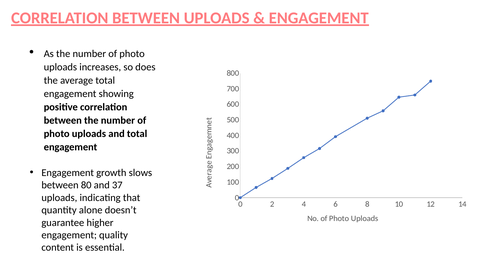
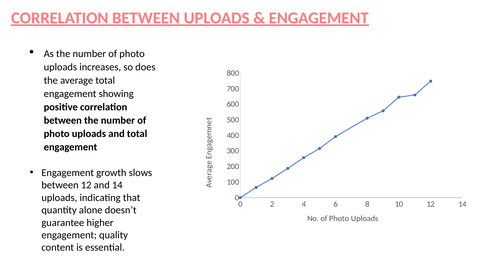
between 80: 80 -> 12
and 37: 37 -> 14
